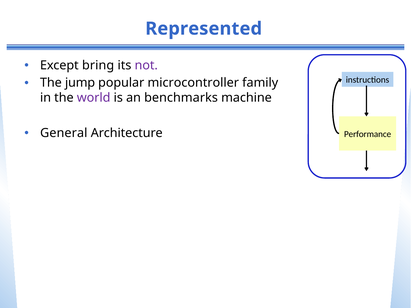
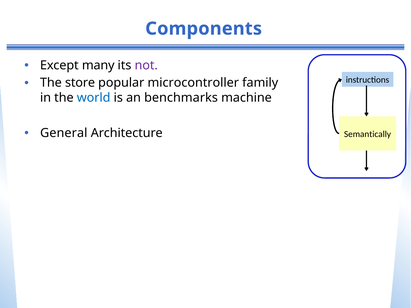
Represented: Represented -> Components
bring: bring -> many
jump: jump -> store
world colour: purple -> blue
Performance: Performance -> Semantically
